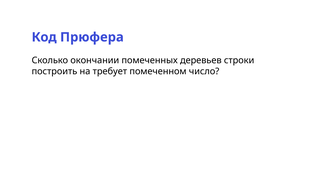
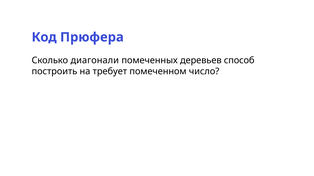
окончании: окончании -> диагонали
строки: строки -> способ
